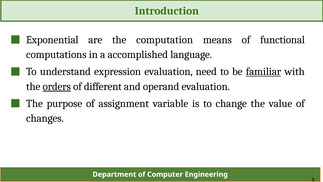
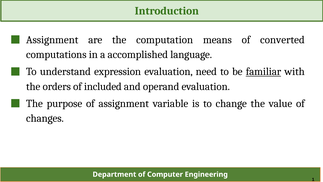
Exponential at (52, 40): Exponential -> Assignment
functional: functional -> converted
orders underline: present -> none
different: different -> included
